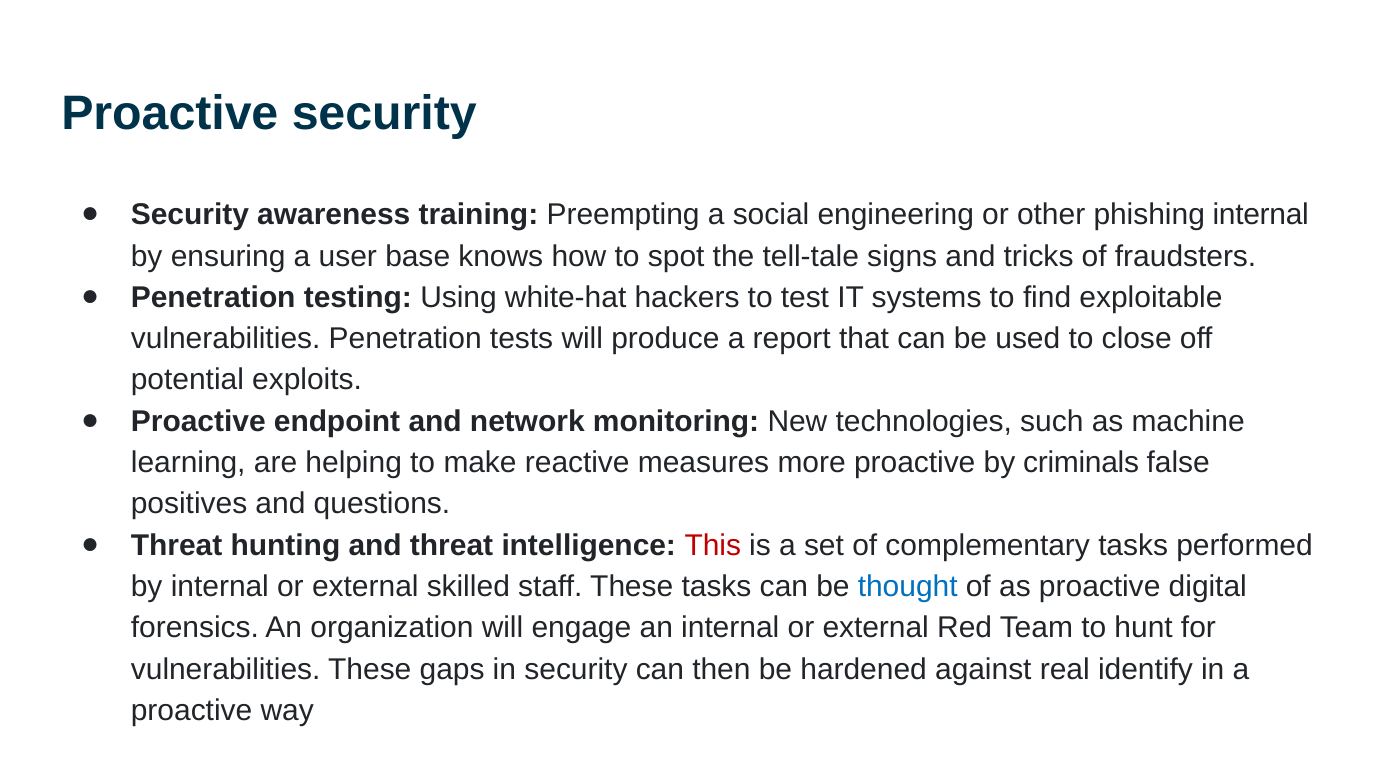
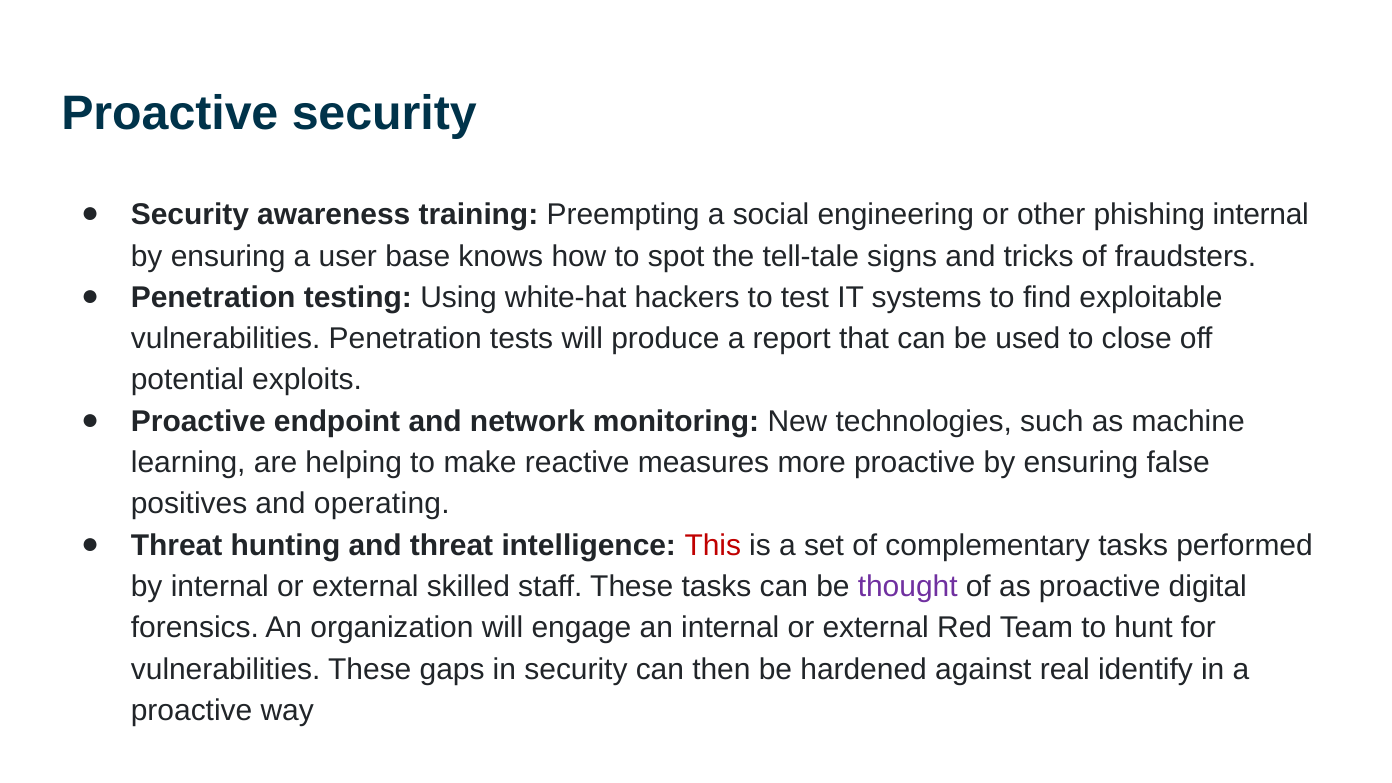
proactive by criminals: criminals -> ensuring
questions: questions -> operating
thought colour: blue -> purple
